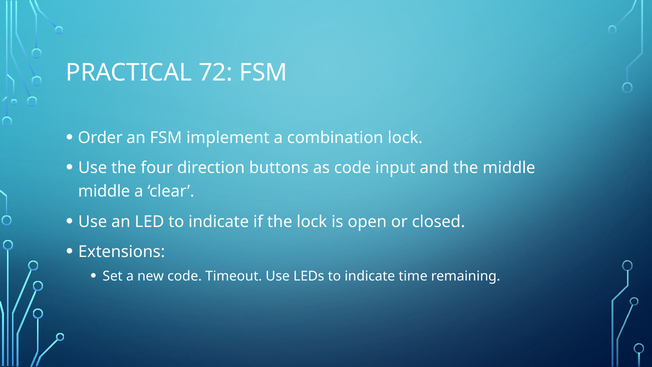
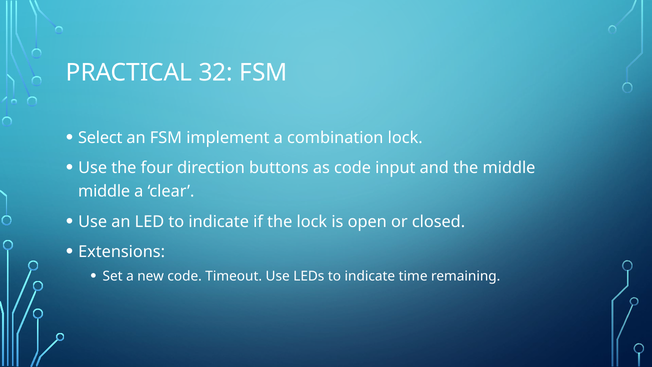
72: 72 -> 32
Order: Order -> Select
